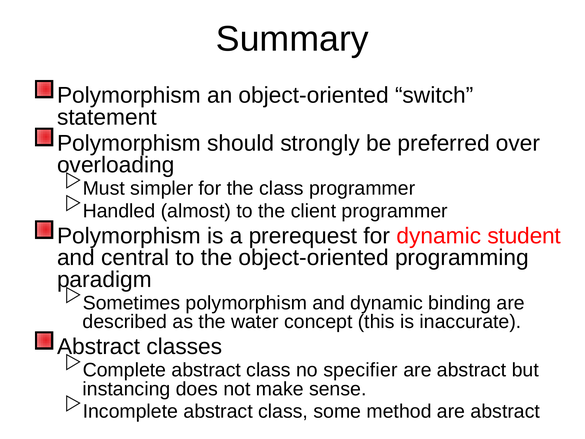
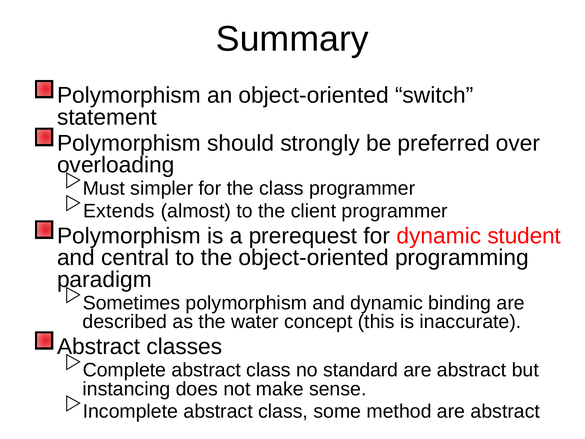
Handled: Handled -> Extends
specifier: specifier -> standard
